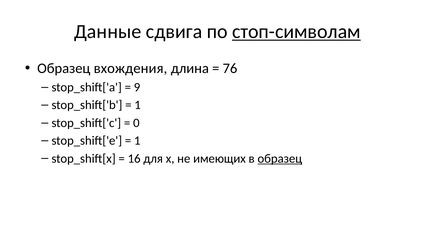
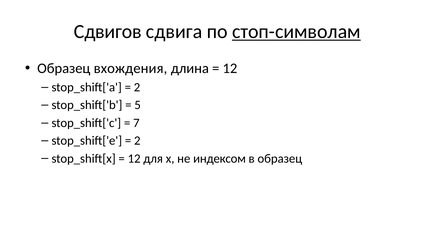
Данные: Данные -> Сдвигов
76 at (230, 68): 76 -> 12
9 at (137, 87): 9 -> 2
1 at (138, 105): 1 -> 5
0: 0 -> 7
1 at (137, 141): 1 -> 2
16 at (134, 158): 16 -> 12
имеющих: имеющих -> индексом
образец at (280, 158) underline: present -> none
